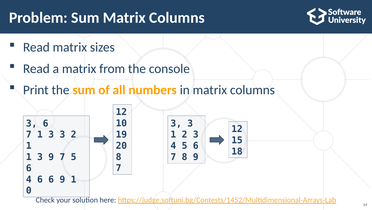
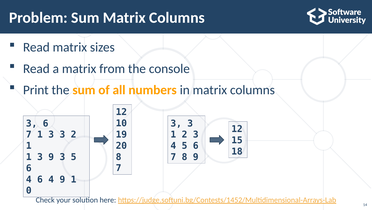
9 7: 7 -> 3
4 6 6: 6 -> 4
